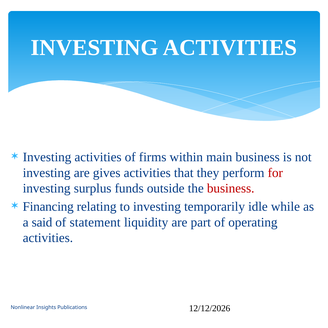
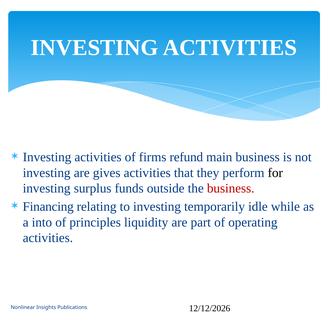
within: within -> refund
for colour: red -> black
said: said -> into
statement: statement -> principles
